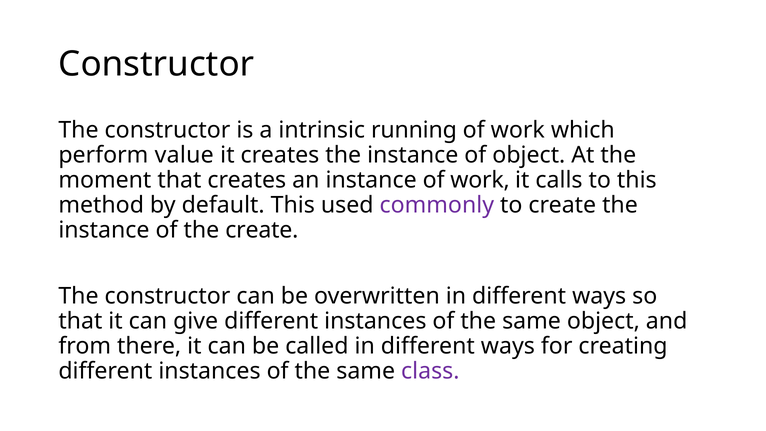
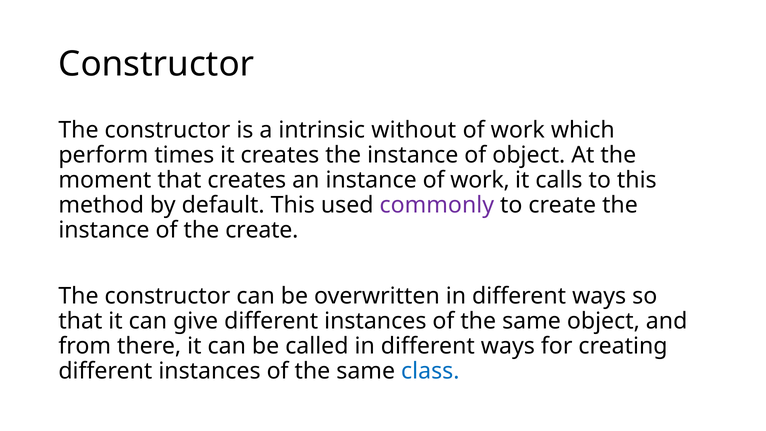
running: running -> without
value: value -> times
class colour: purple -> blue
